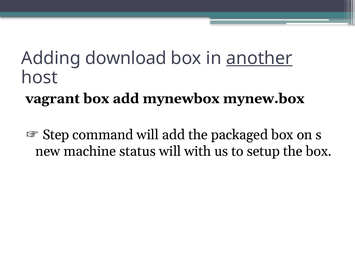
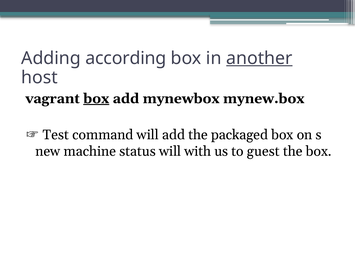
download: download -> according
box at (96, 98) underline: none -> present
Step: Step -> Test
setup: setup -> guest
